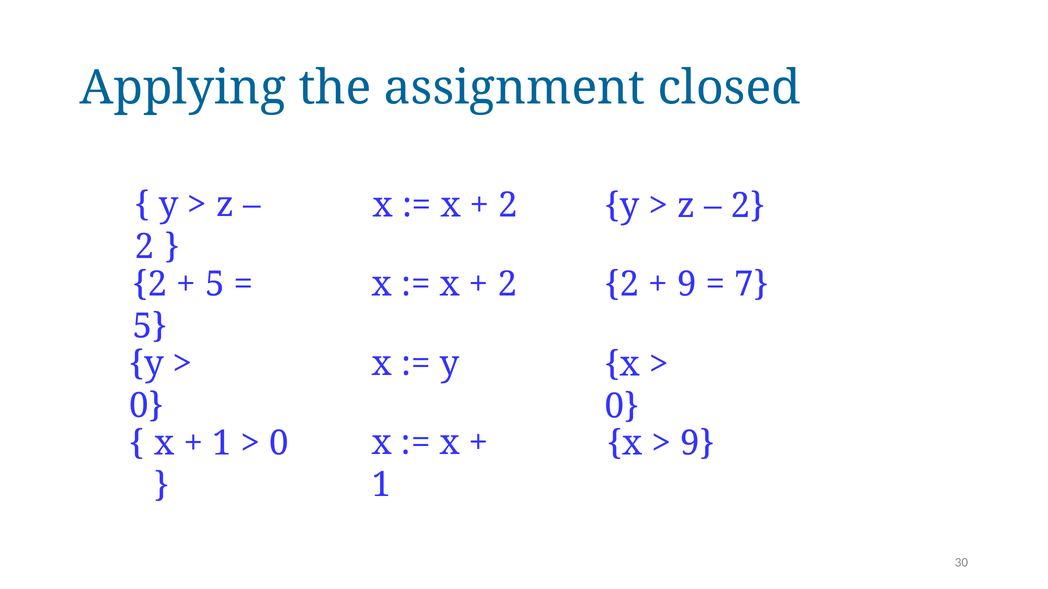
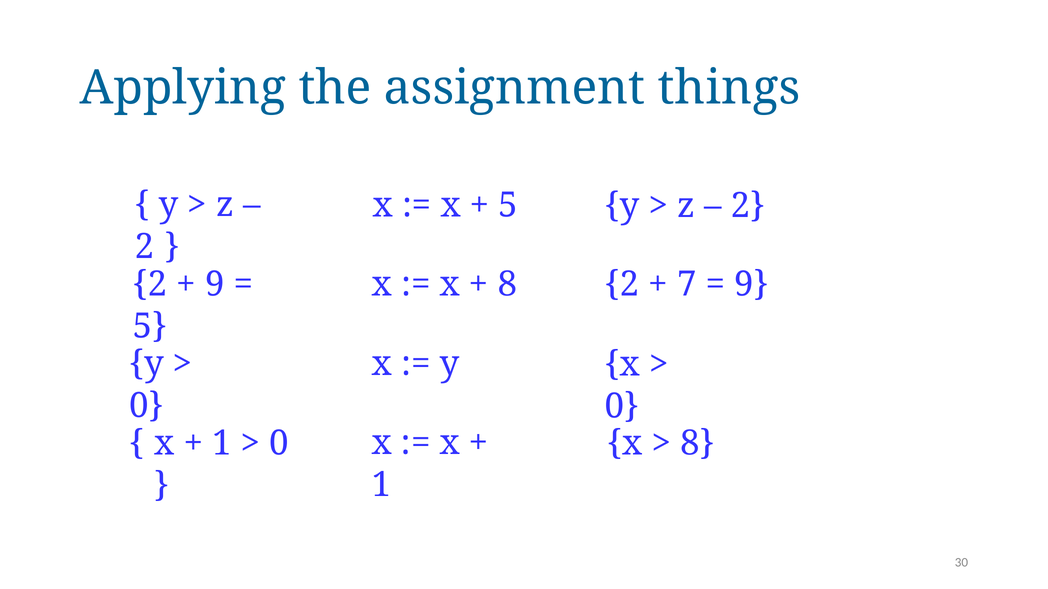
closed: closed -> things
2 at (508, 205): 2 -> 5
5 at (215, 285): 5 -> 9
2 at (507, 285): 2 -> 8
9 at (687, 285): 9 -> 7
7 at (752, 285): 7 -> 9
9 at (697, 444): 9 -> 8
